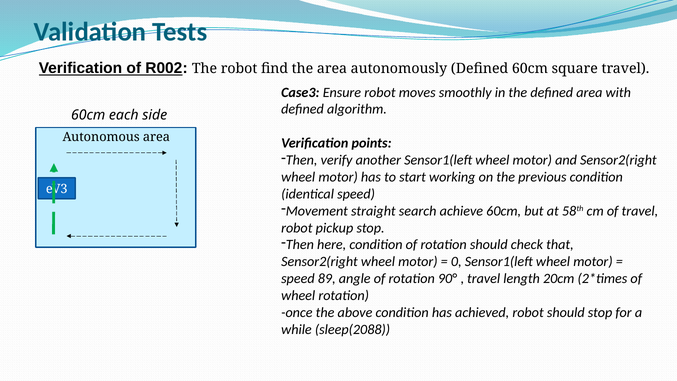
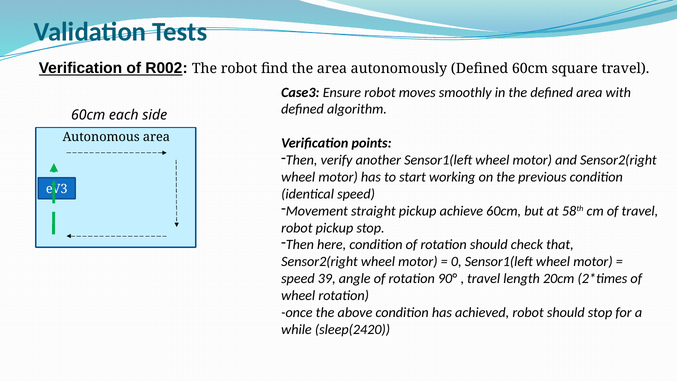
straight search: search -> pickup
89: 89 -> 39
sleep(2088: sleep(2088 -> sleep(2420
